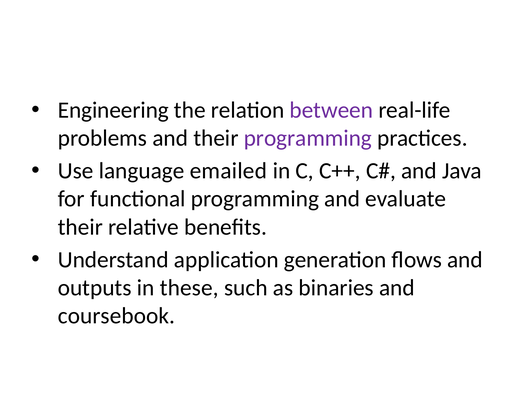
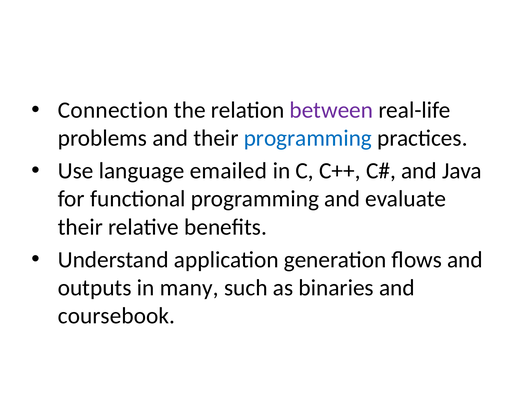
Engineering: Engineering -> Connection
programming at (308, 138) colour: purple -> blue
these: these -> many
